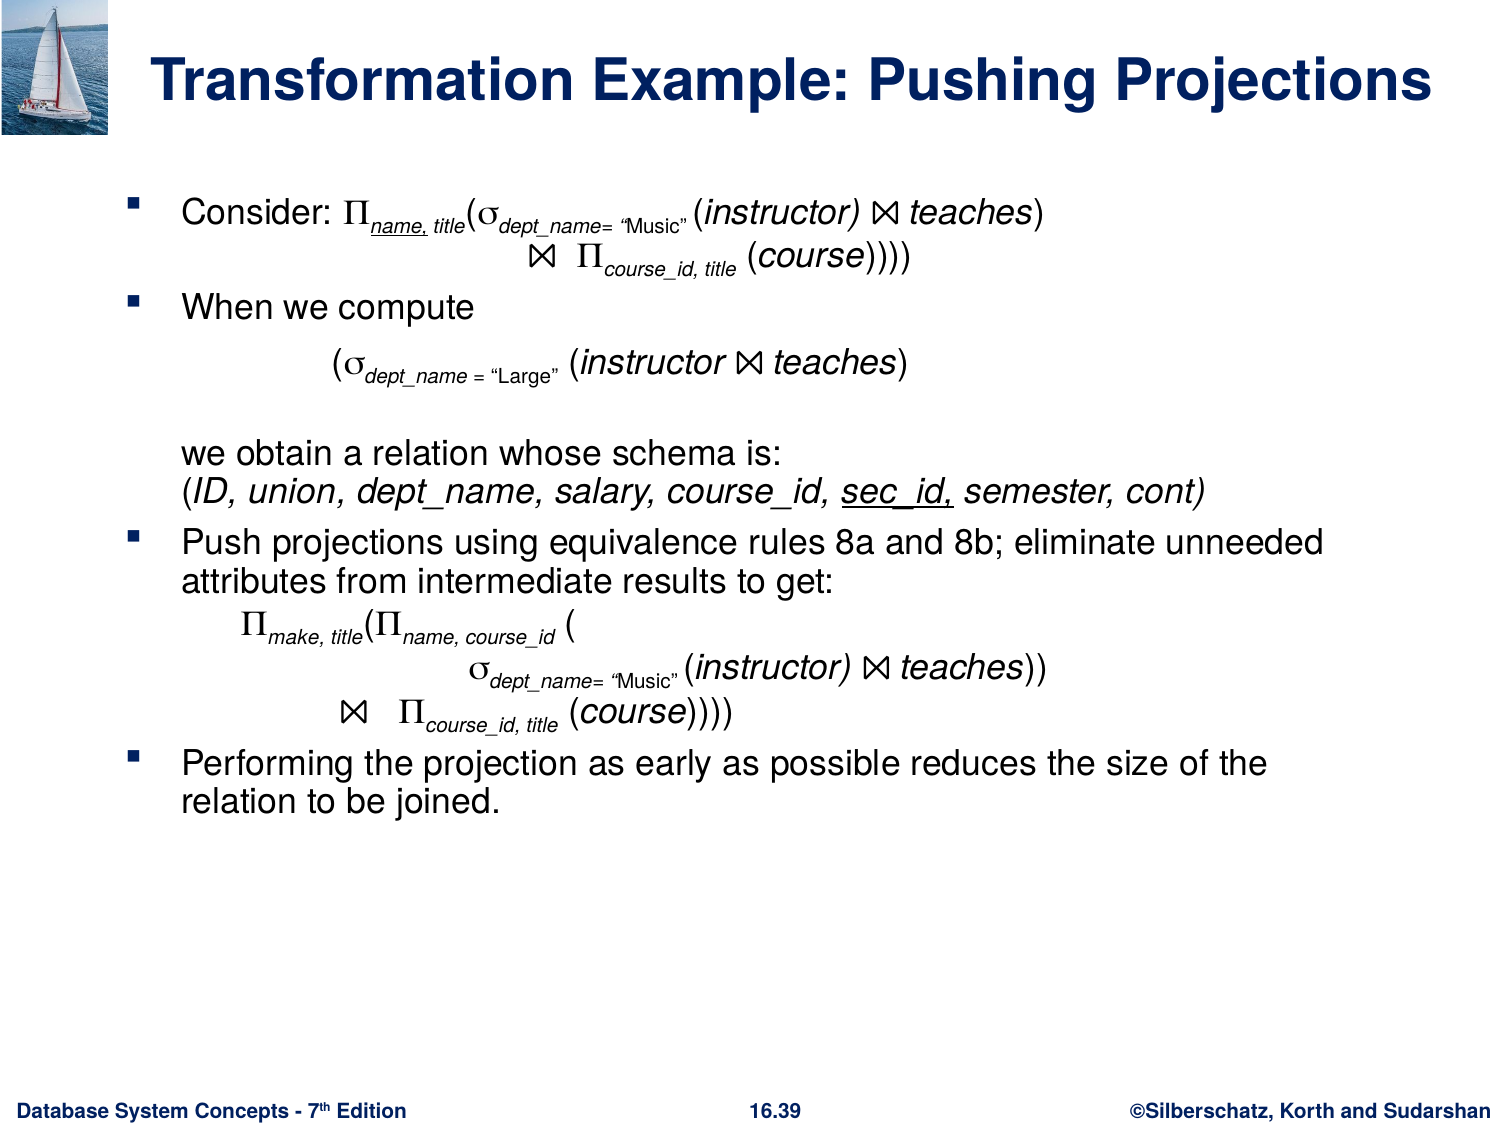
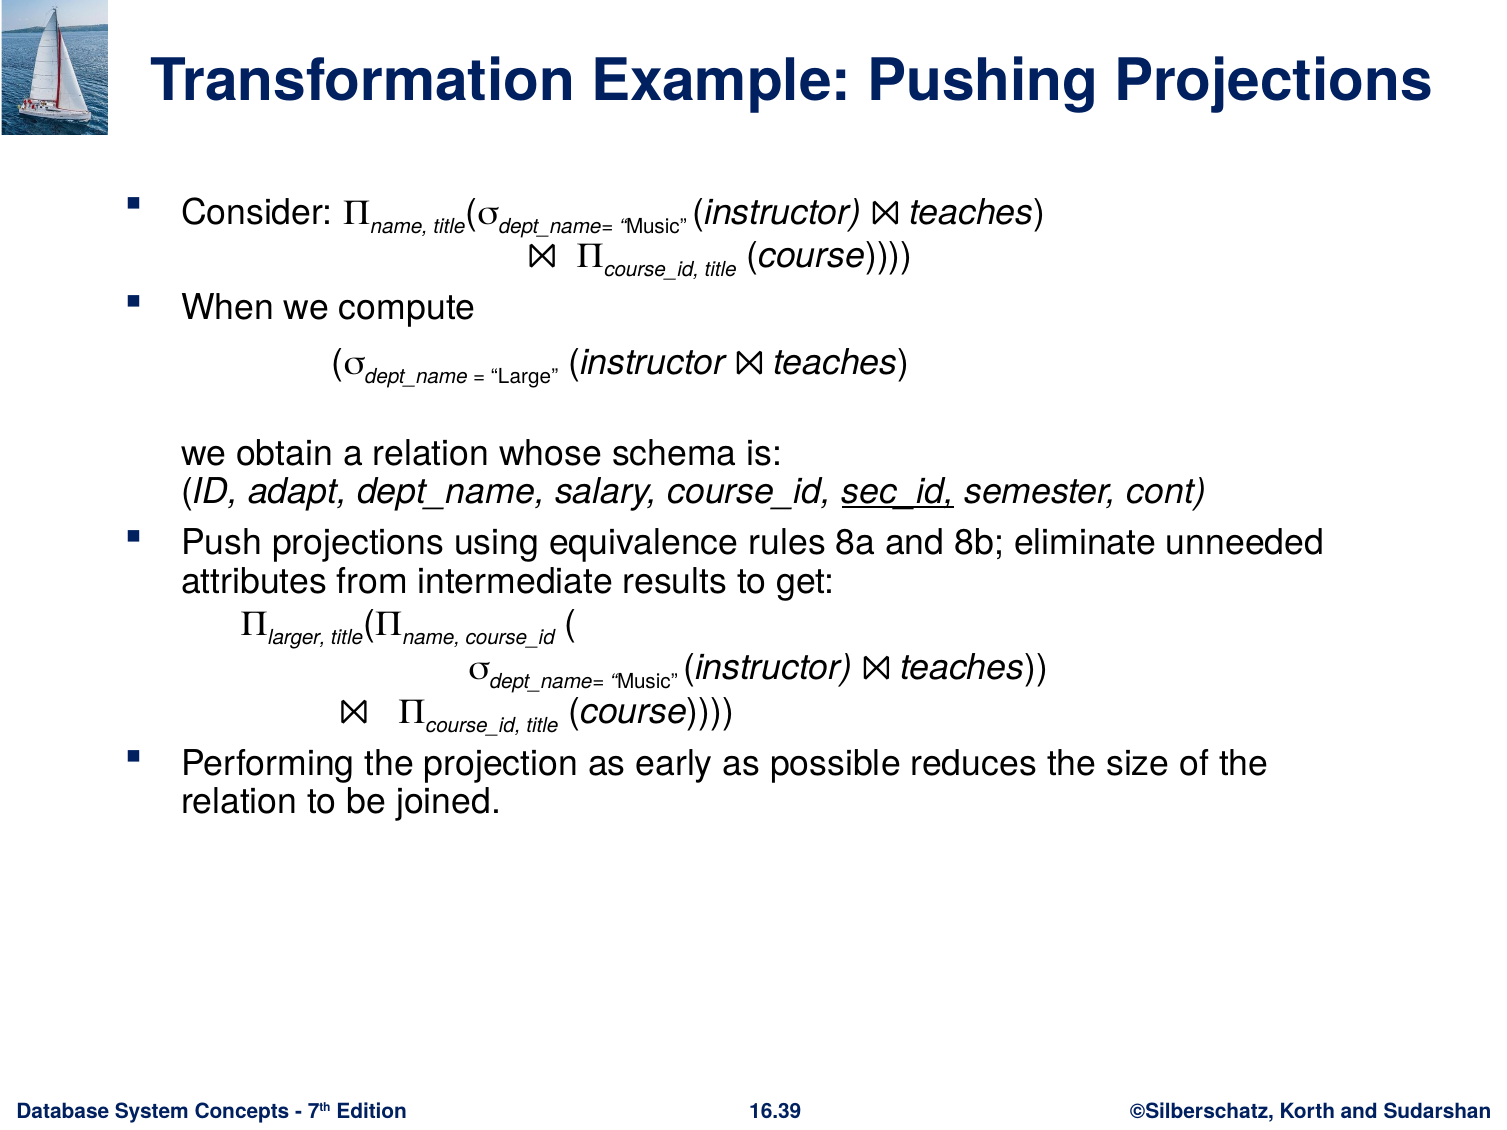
name at (399, 226) underline: present -> none
union: union -> adapt
make: make -> larger
